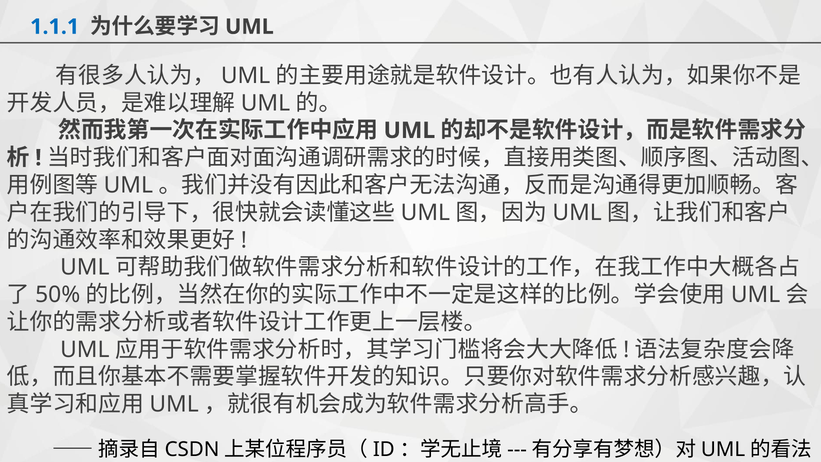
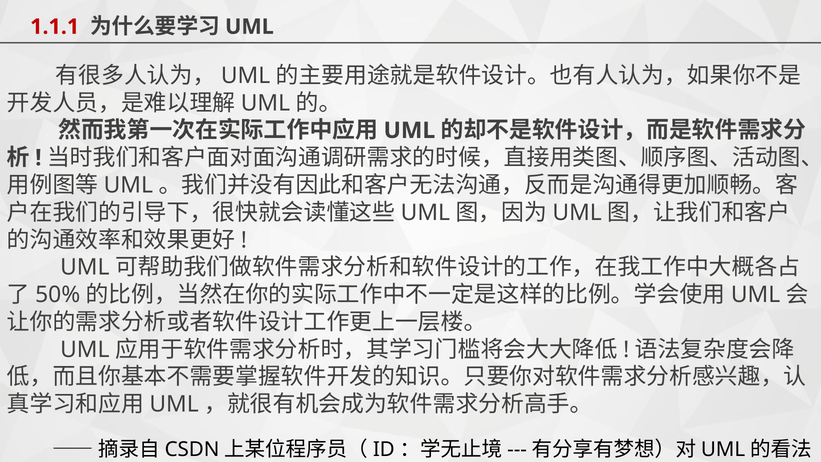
1.1.1 colour: blue -> red
